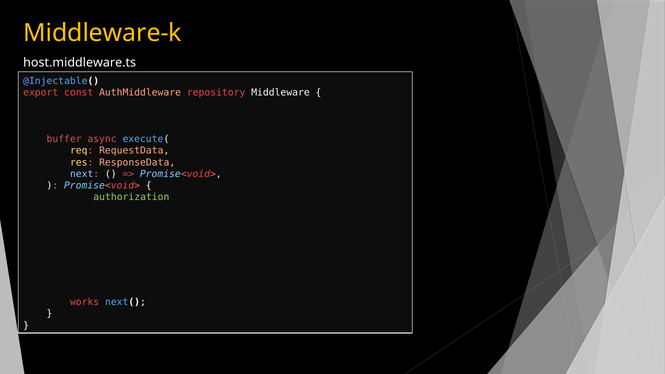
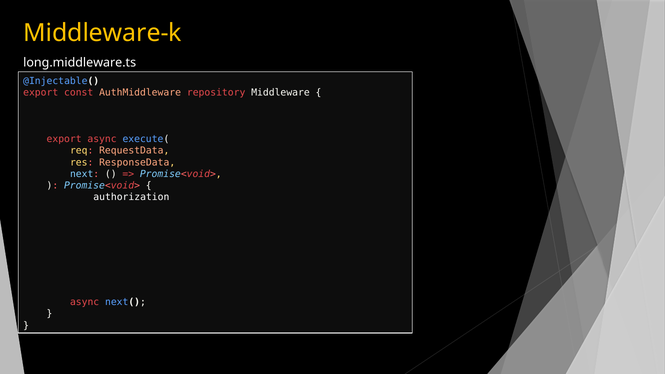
host.middleware.ts: host.middleware.ts -> long.middleware.ts
buffer at (64, 139): buffer -> export
authorization colour: light green -> white
works at (85, 302): works -> async
